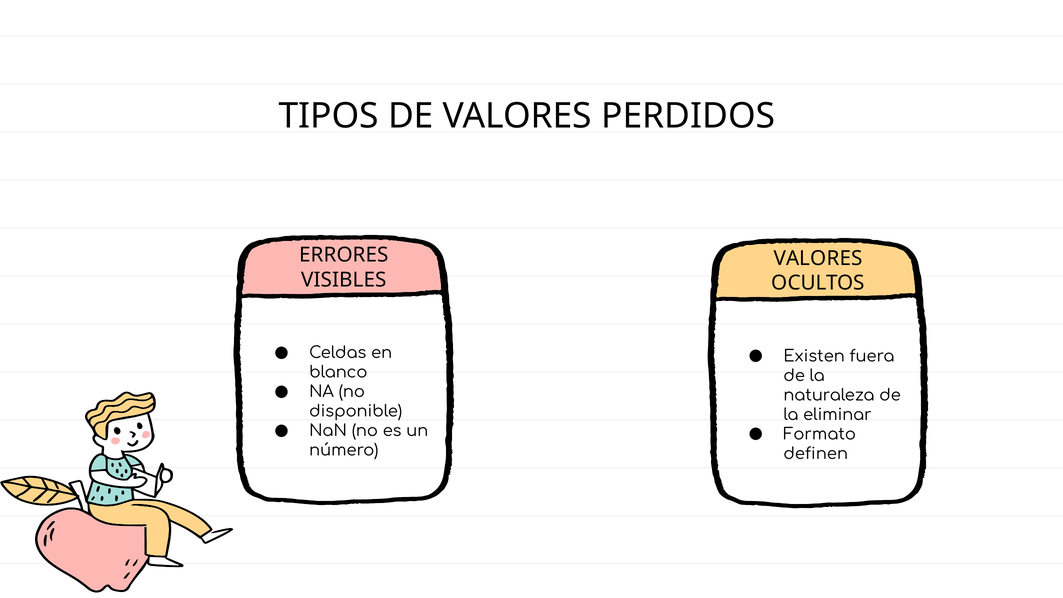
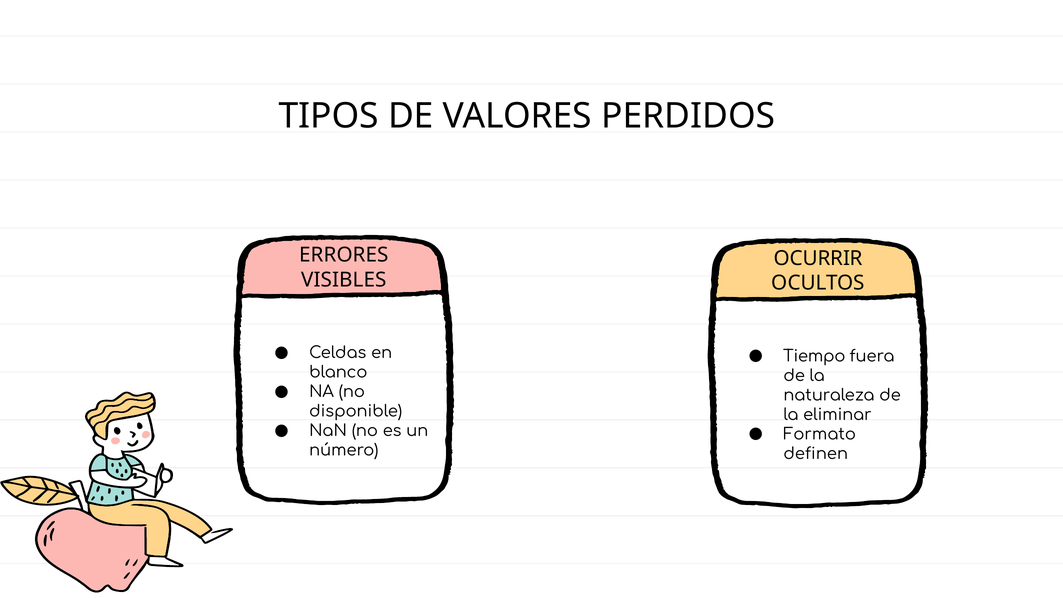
VALORES at (818, 258): VALORES -> OCURRIR
Existen: Existen -> Tiempo
